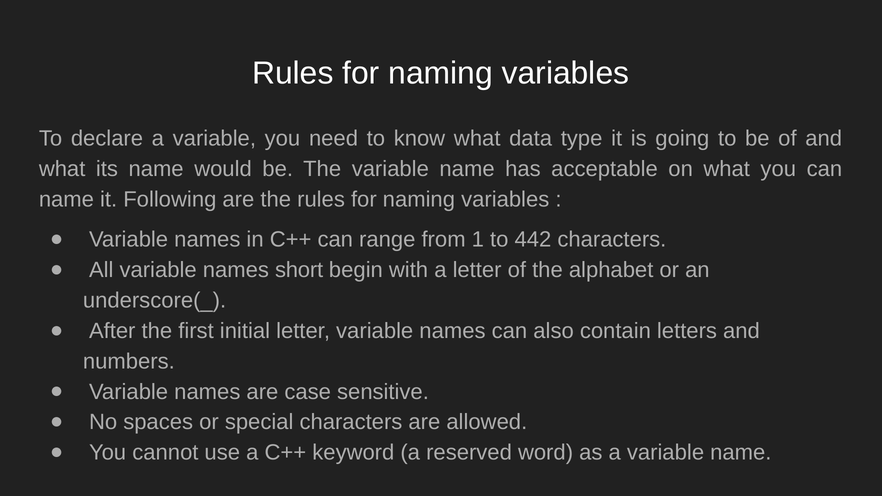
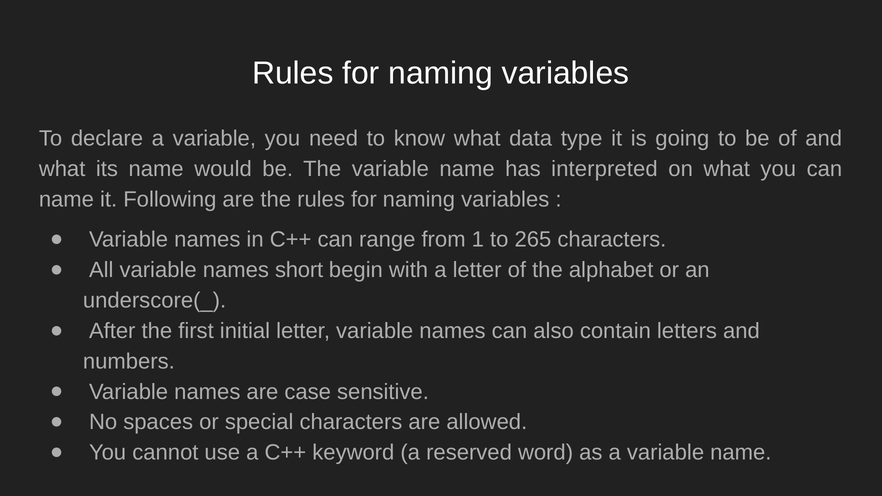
acceptable: acceptable -> interpreted
442: 442 -> 265
